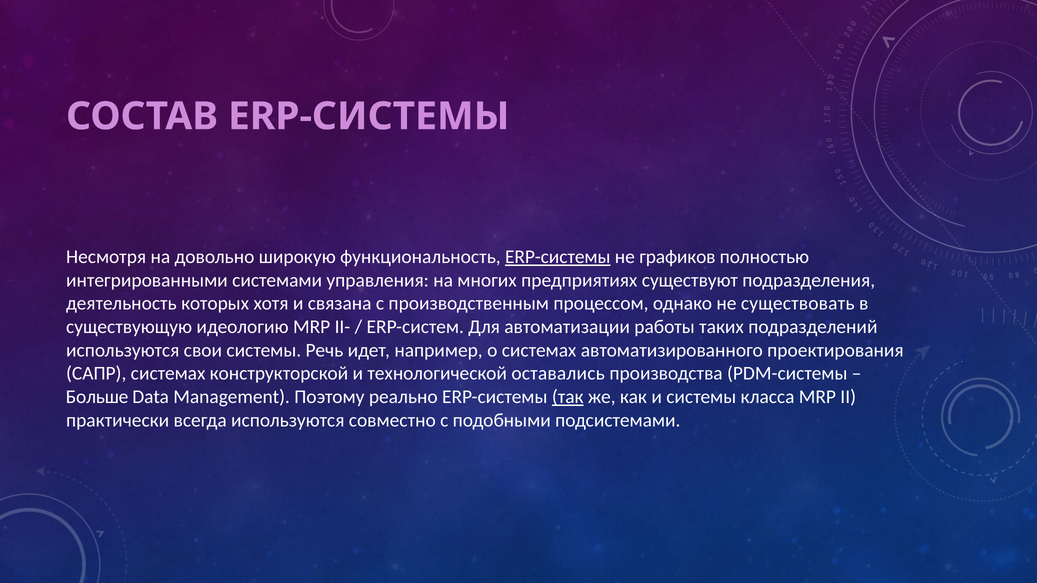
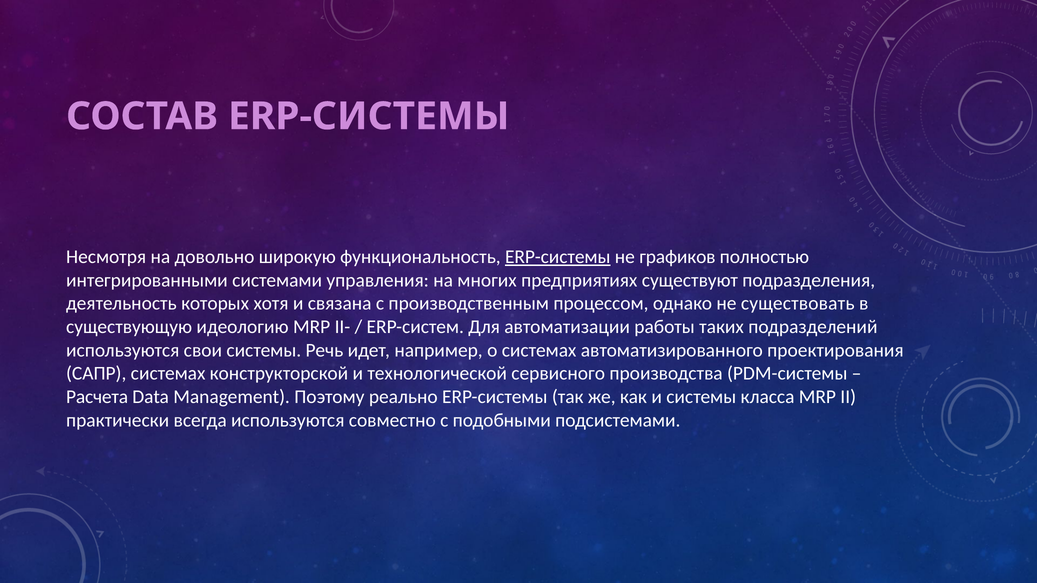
оставались: оставались -> сервисного
Больше: Больше -> Расчета
так underline: present -> none
